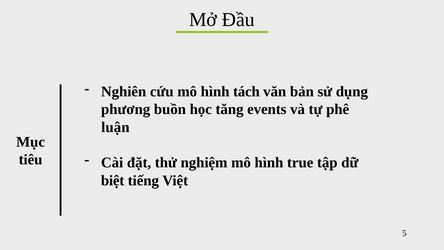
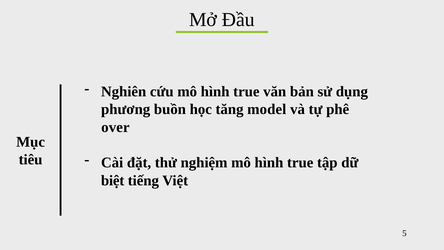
cứu mô hình tách: tách -> true
events: events -> model
luận: luận -> over
